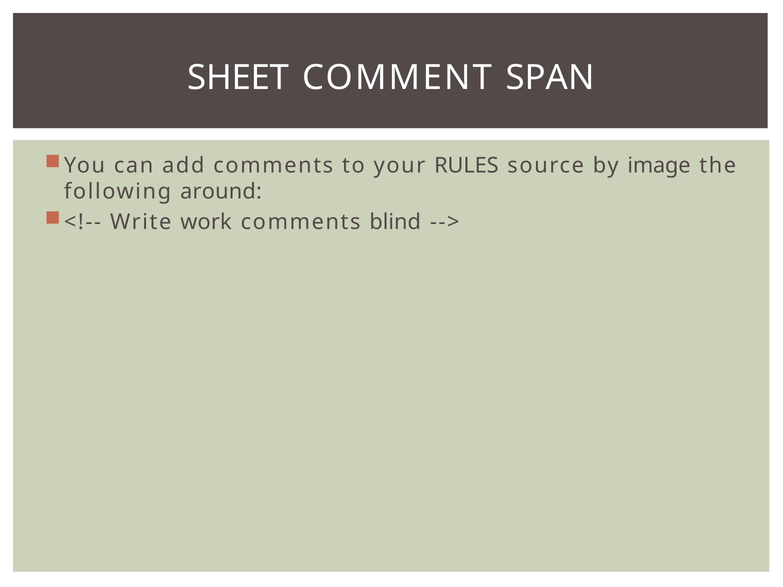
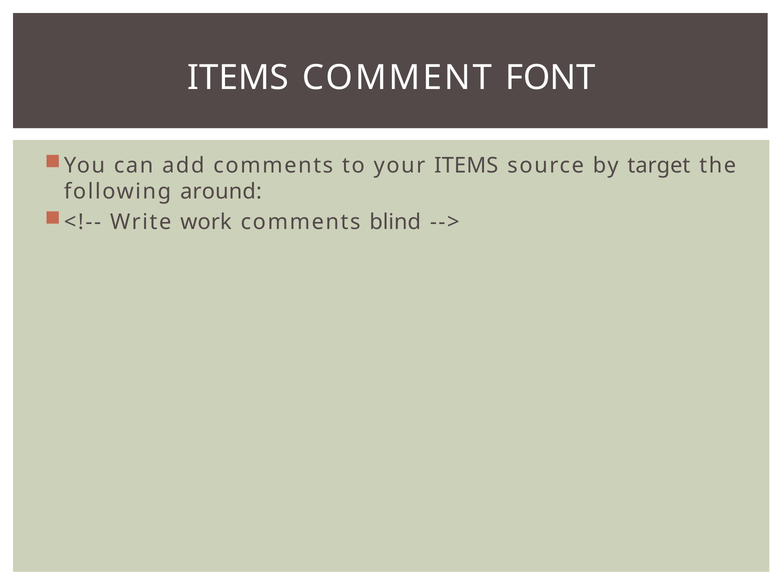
SHEET at (238, 78): SHEET -> ITEMS
SPAN: SPAN -> FONT
your RULES: RULES -> ITEMS
image: image -> target
